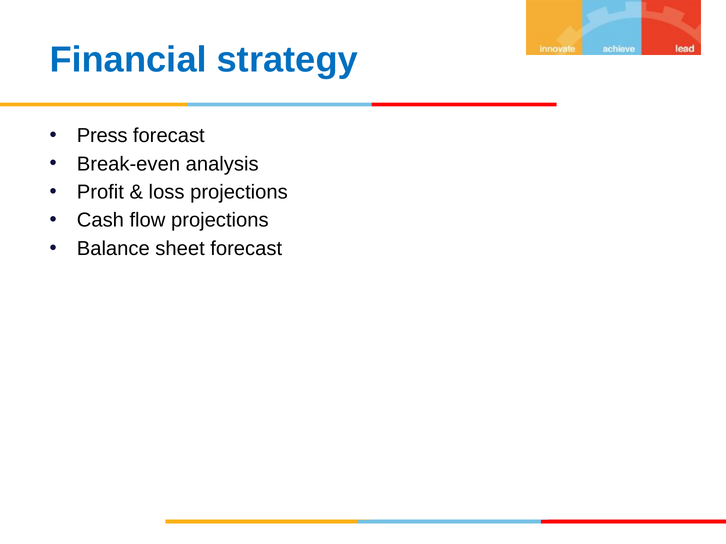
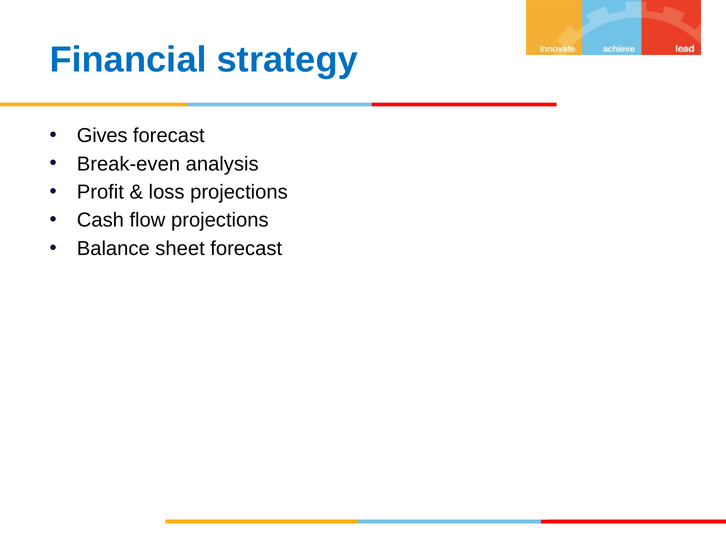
Press: Press -> Gives
